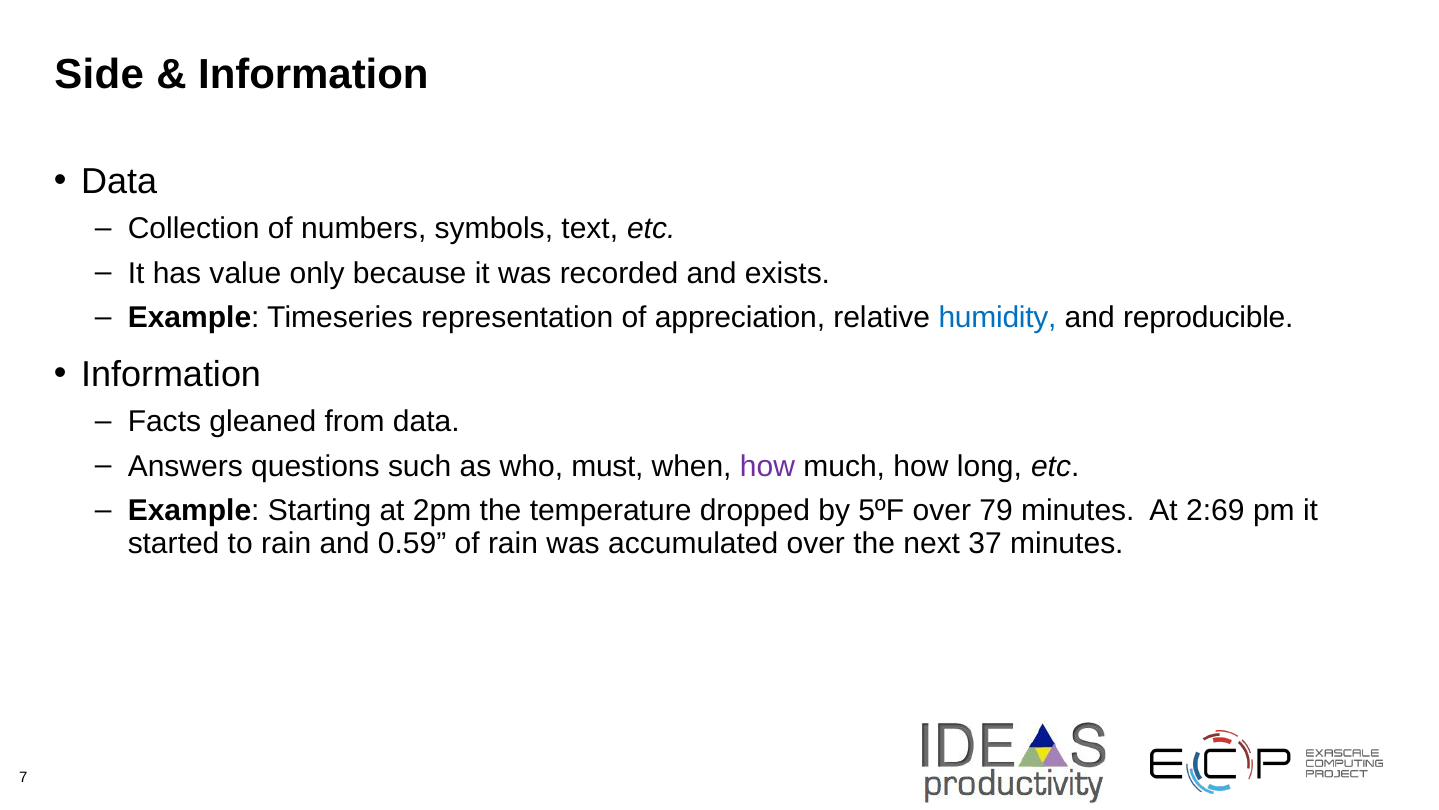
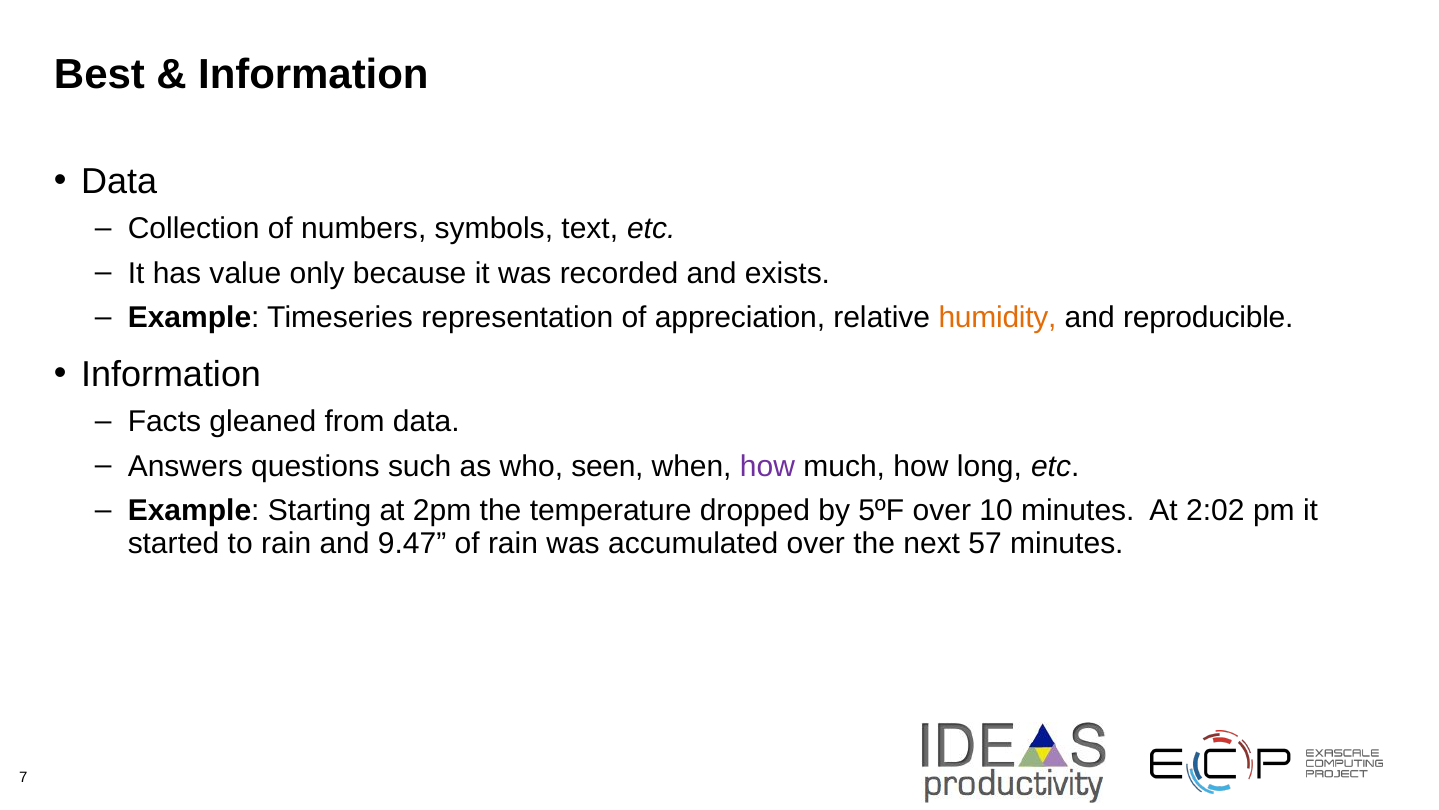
Side: Side -> Best
humidity colour: blue -> orange
must: must -> seen
79: 79 -> 10
2:69: 2:69 -> 2:02
0.59: 0.59 -> 9.47
37: 37 -> 57
